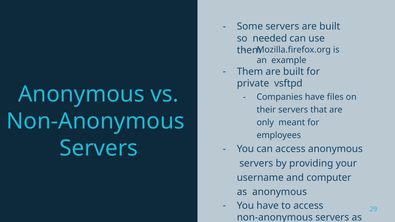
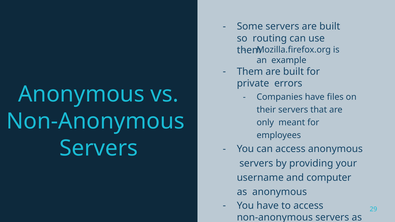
needed: needed -> routing
vsftpd: vsftpd -> errors
